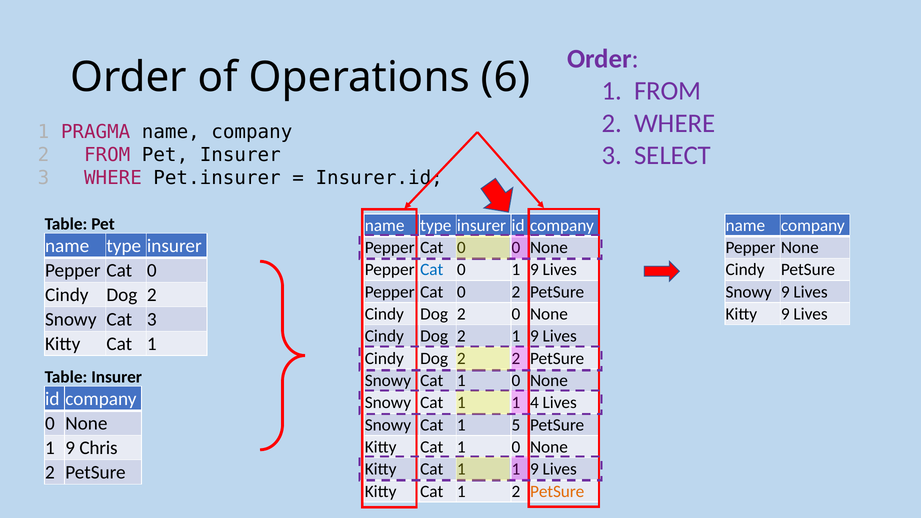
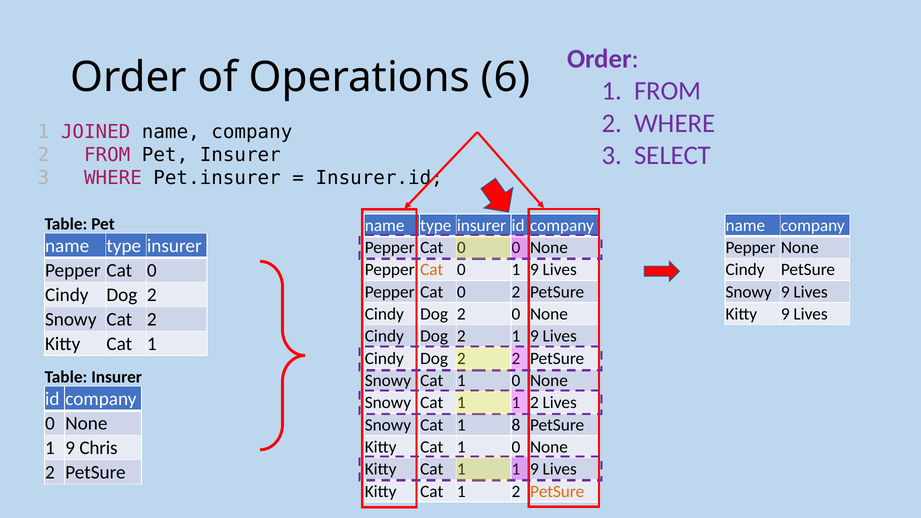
PRAGMA: PRAGMA -> JOINED
Cat at (432, 270) colour: blue -> orange
Cat 3: 3 -> 2
4 at (534, 403): 4 -> 2
5: 5 -> 8
